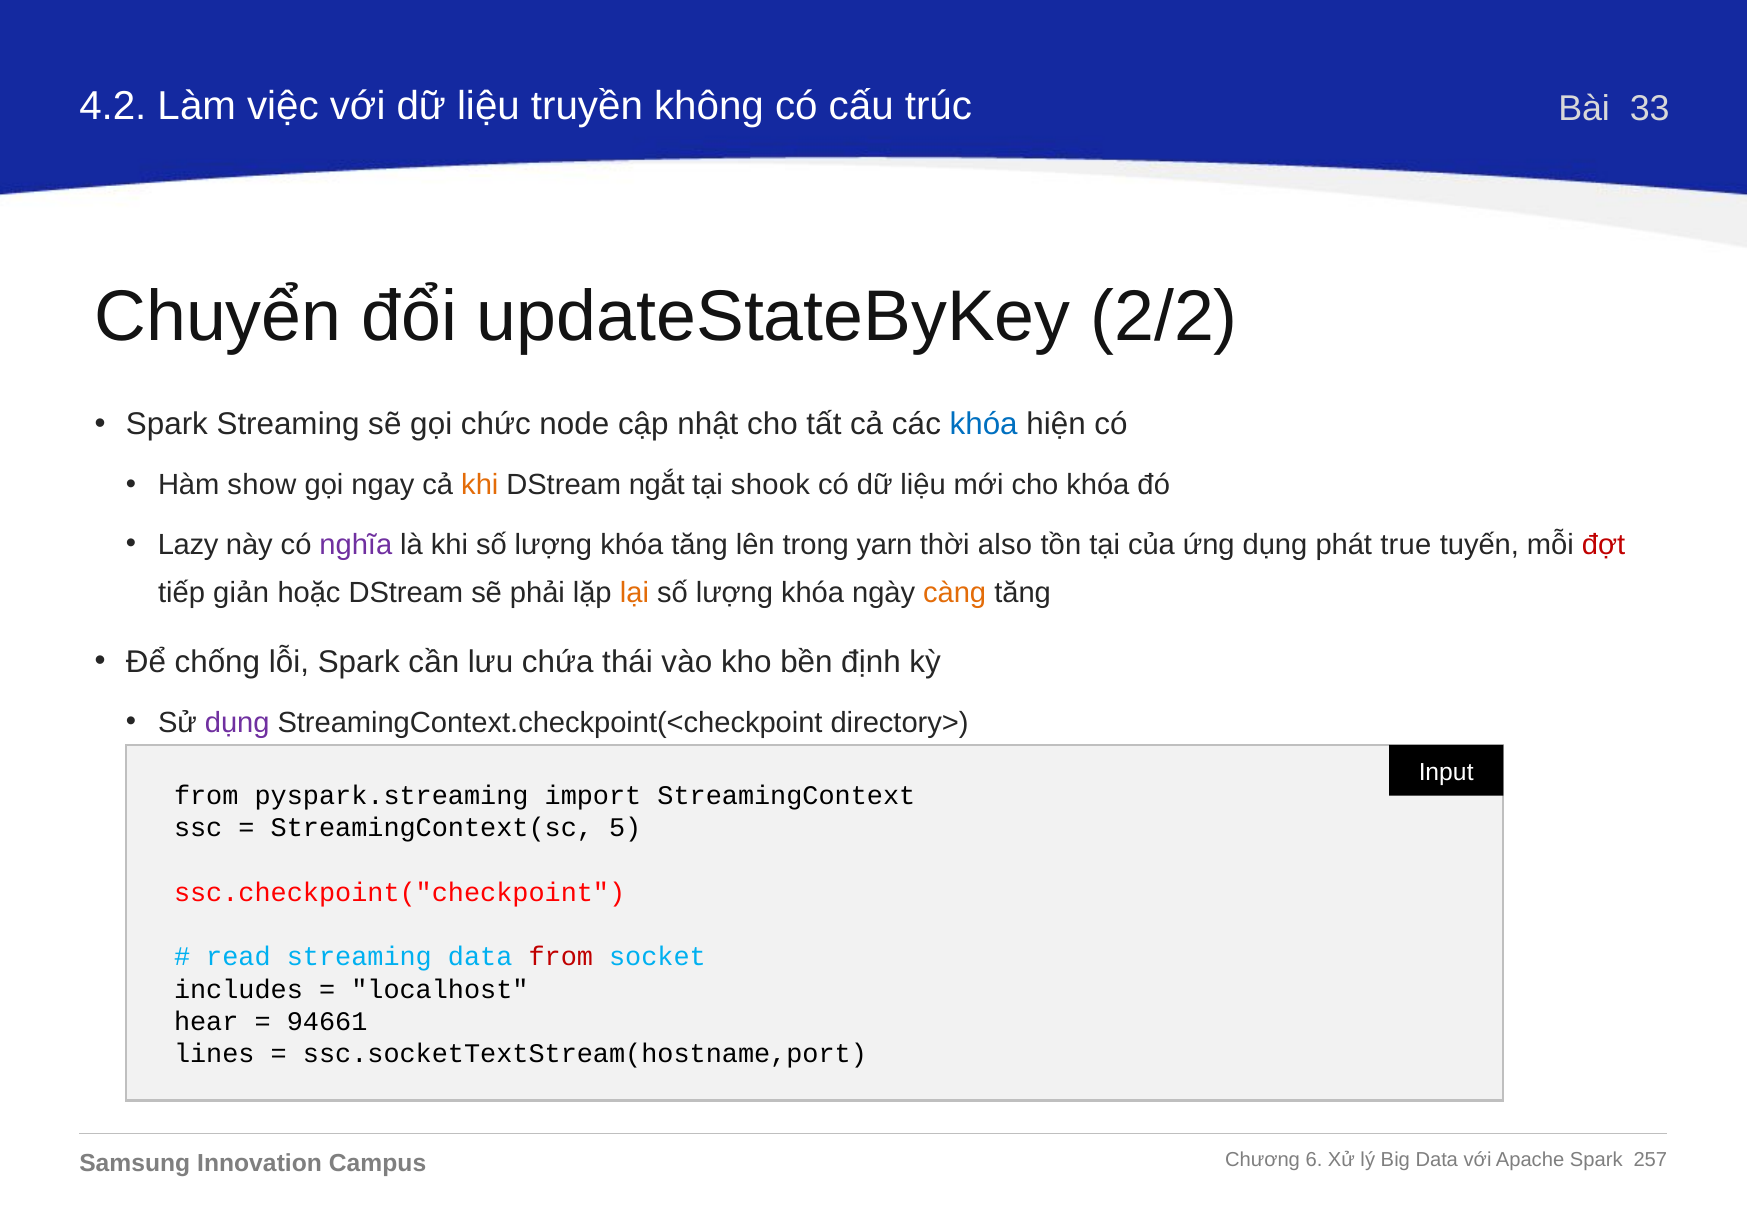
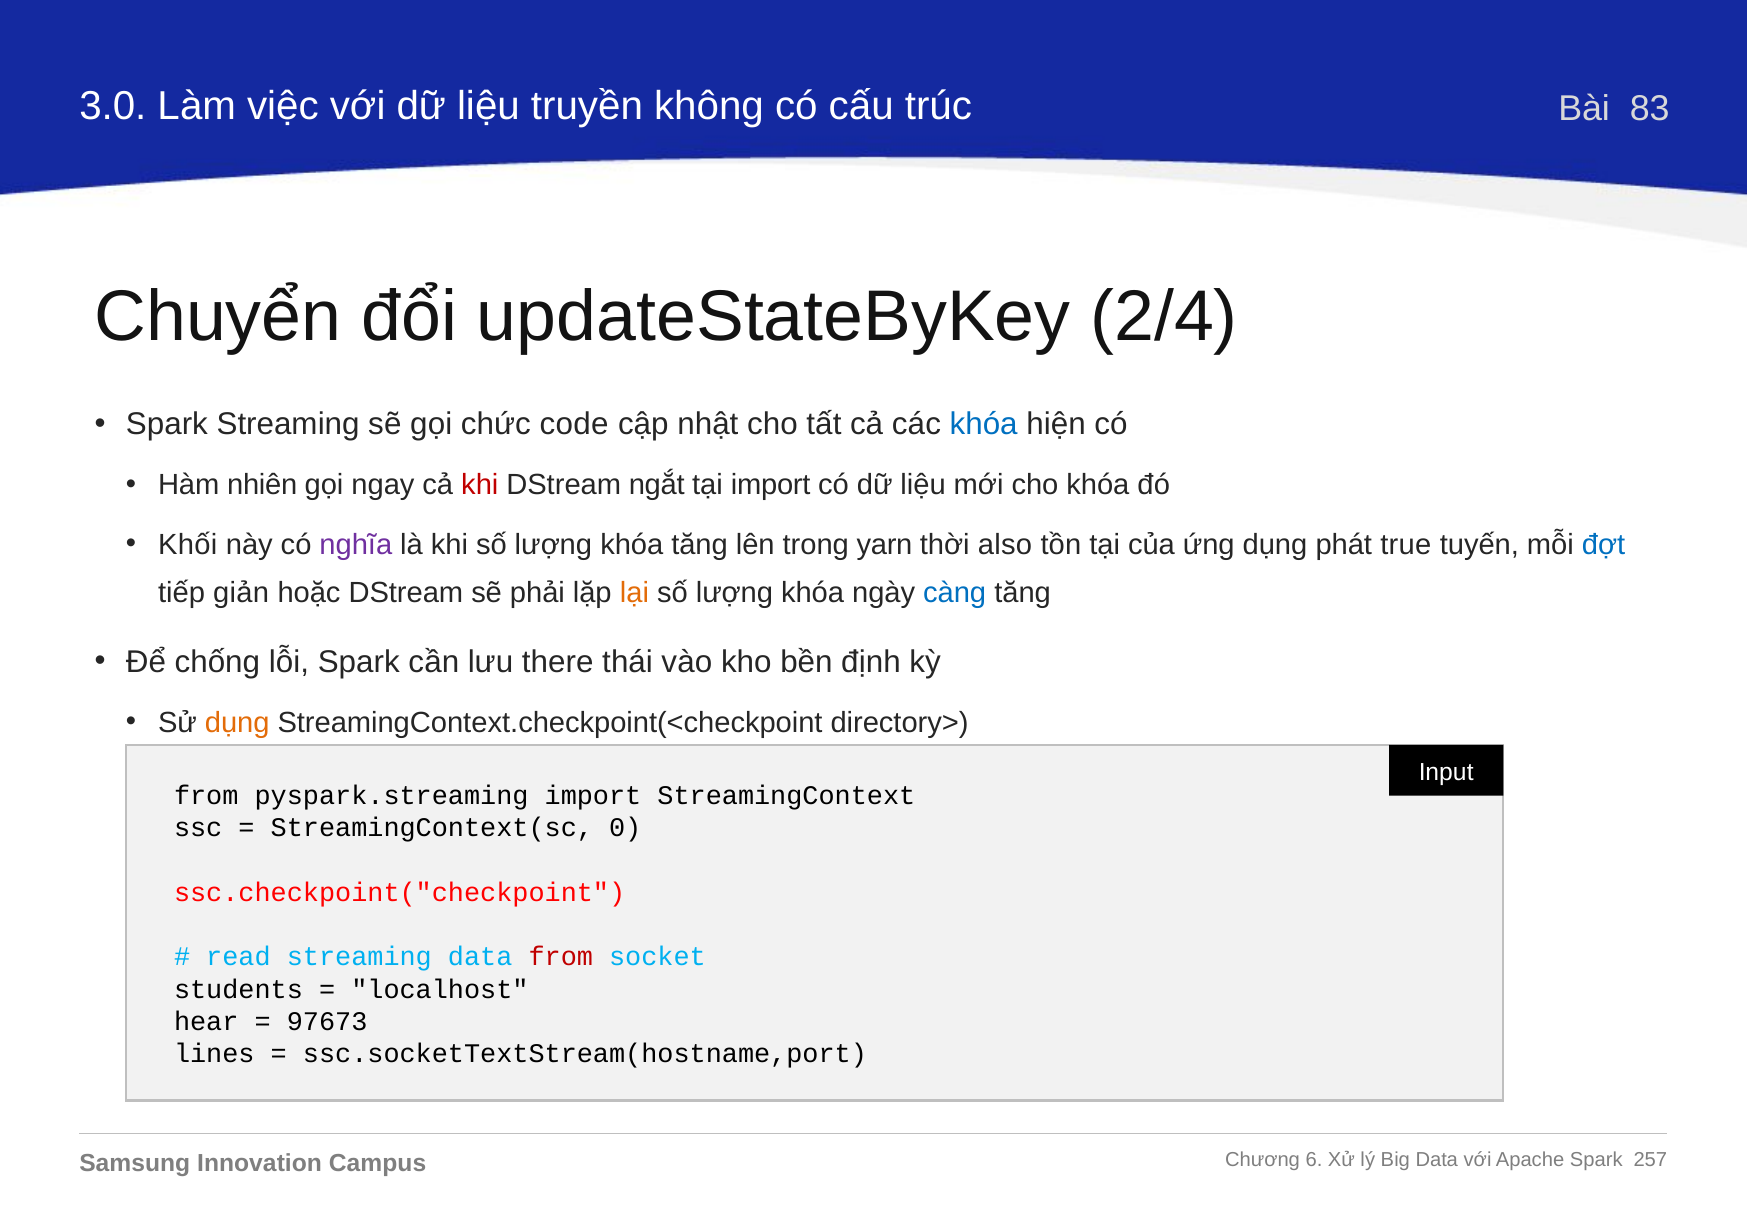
4.2: 4.2 -> 3.0
33: 33 -> 83
2/2: 2/2 -> 2/4
node: node -> code
show: show -> nhiên
khi at (480, 485) colour: orange -> red
tại shook: shook -> import
Lazy: Lazy -> Khối
đợt colour: red -> blue
càng colour: orange -> blue
chứa: chứa -> there
dụng at (237, 723) colour: purple -> orange
5: 5 -> 0
includes: includes -> students
94661: 94661 -> 97673
